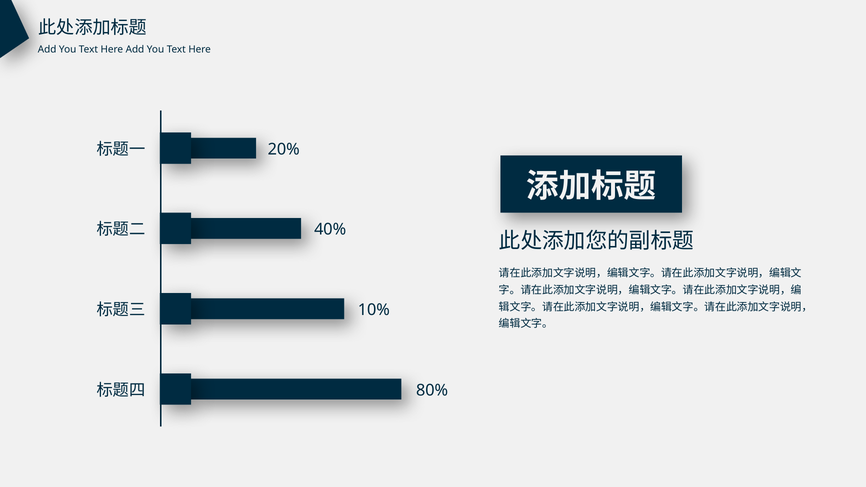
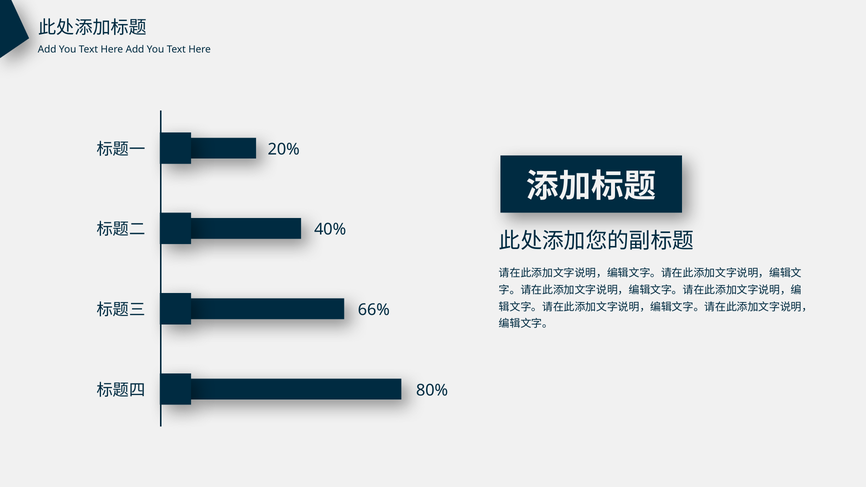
10%: 10% -> 66%
